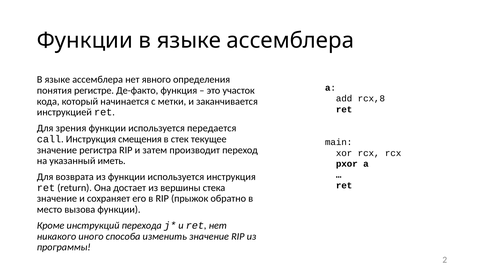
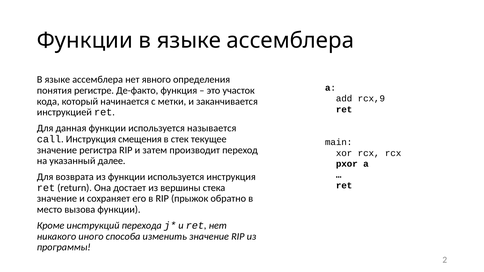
rcx,8: rcx,8 -> rcx,9
зрения: зрения -> данная
передается: передается -> называется
иметь: иметь -> далее
